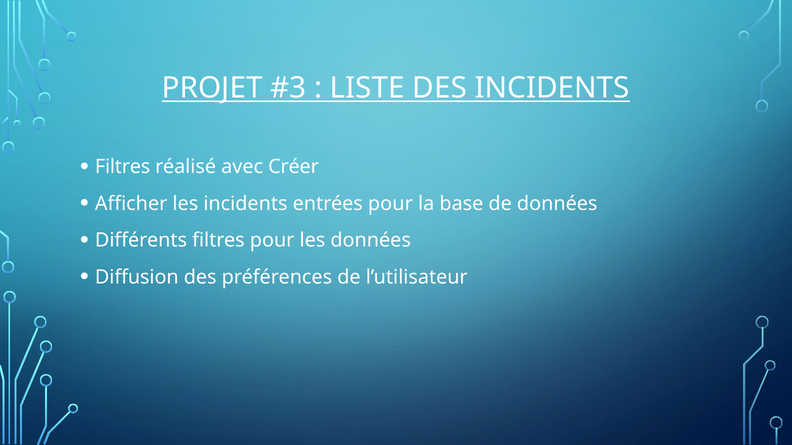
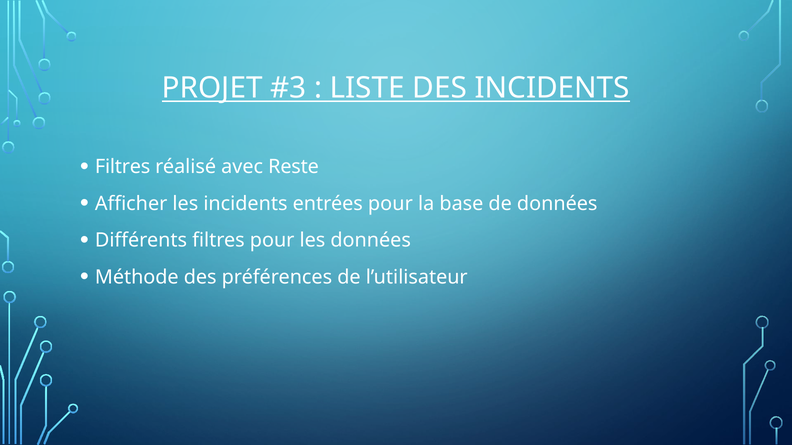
Créer: Créer -> Reste
Diffusion: Diffusion -> Méthode
